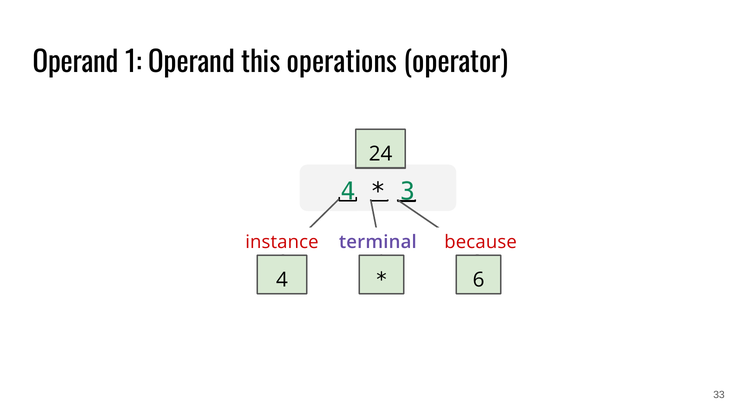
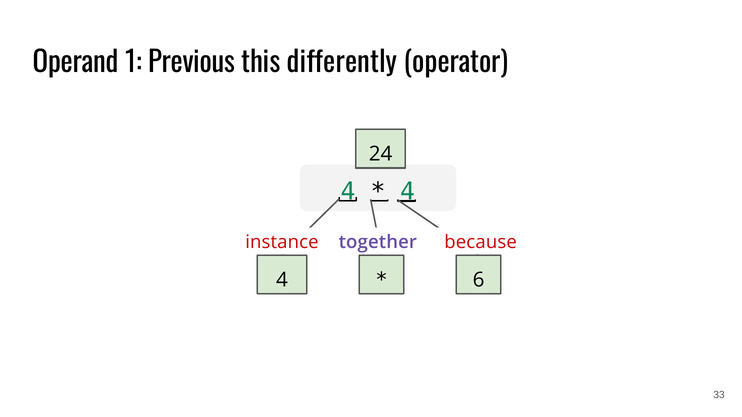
1 Operand: Operand -> Previous
operations: operations -> differently
3 at (408, 192): 3 -> 4
terminal: terminal -> together
